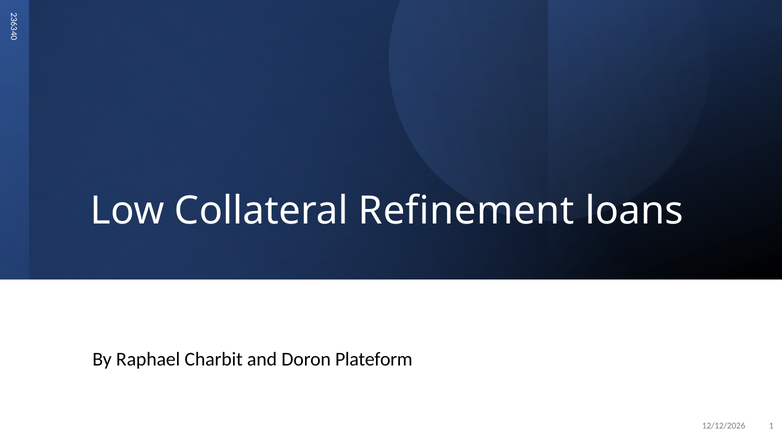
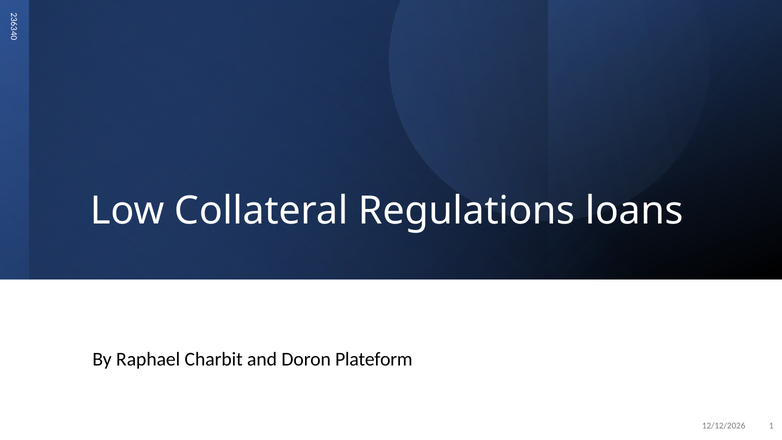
Refinement: Refinement -> Regulations
